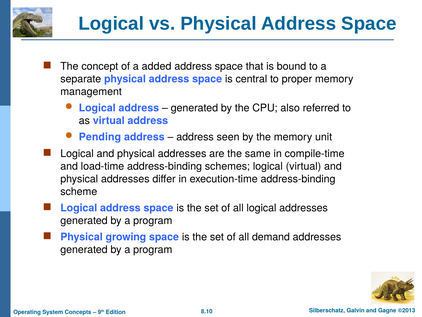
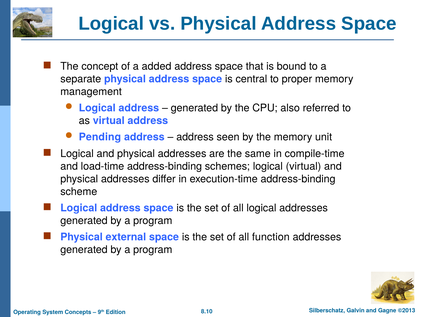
growing: growing -> external
demand: demand -> function
